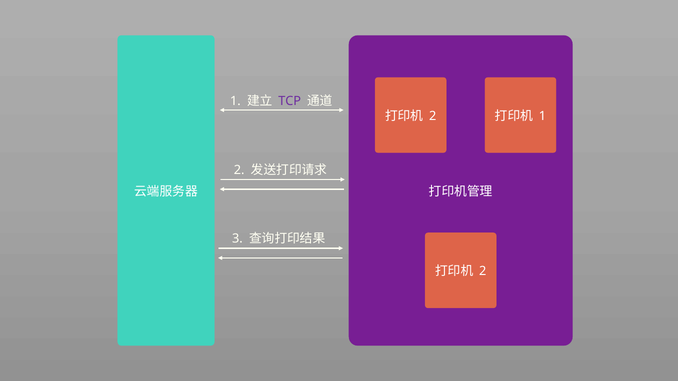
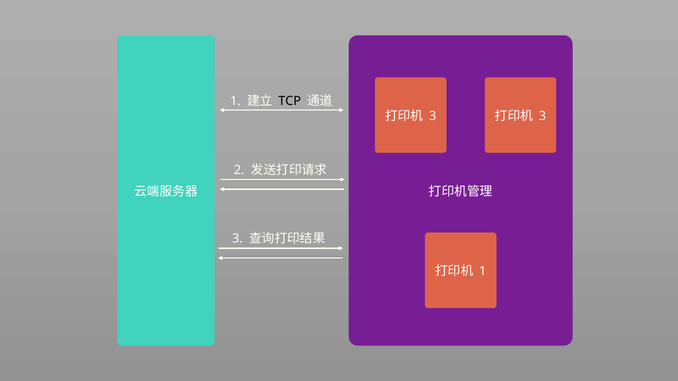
TCP colour: purple -> black
2 at (433, 116): 2 -> 3
1 at (543, 116): 1 -> 3
2 at (483, 271): 2 -> 1
